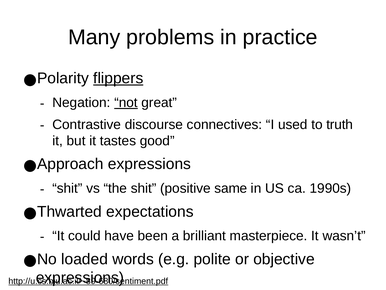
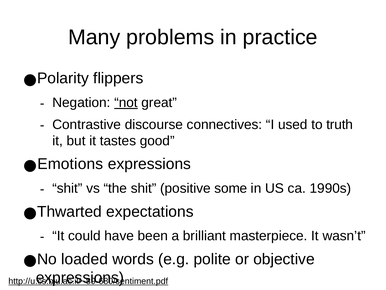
flippers underline: present -> none
Approach: Approach -> Emotions
same: same -> some
